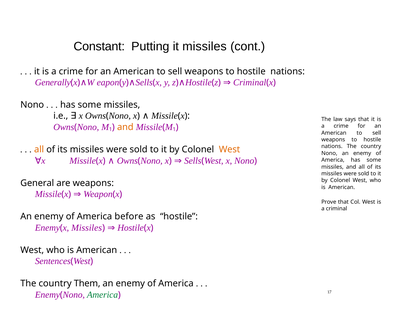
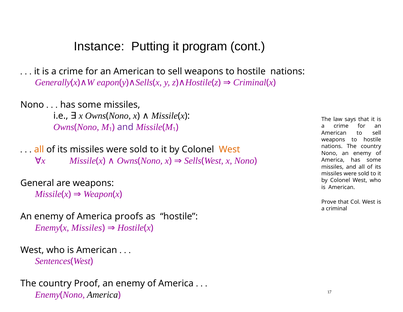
Constant: Constant -> Instance
it missiles: missiles -> program
and at (125, 127) colour: orange -> purple
before: before -> proofs
Them: Them -> Proof
America at (102, 294) colour: green -> black
